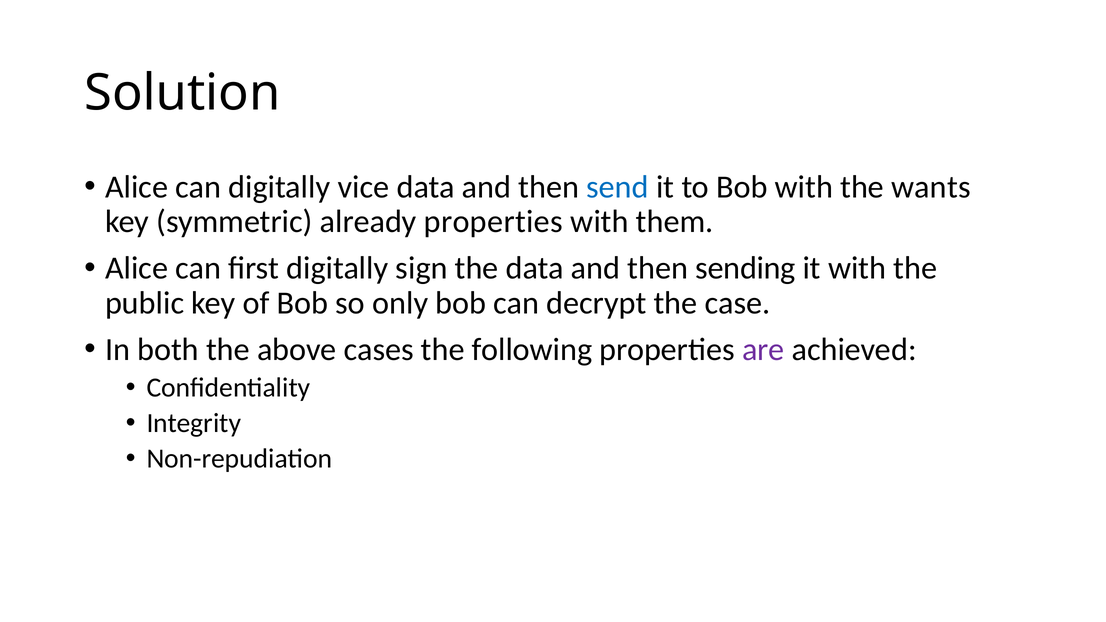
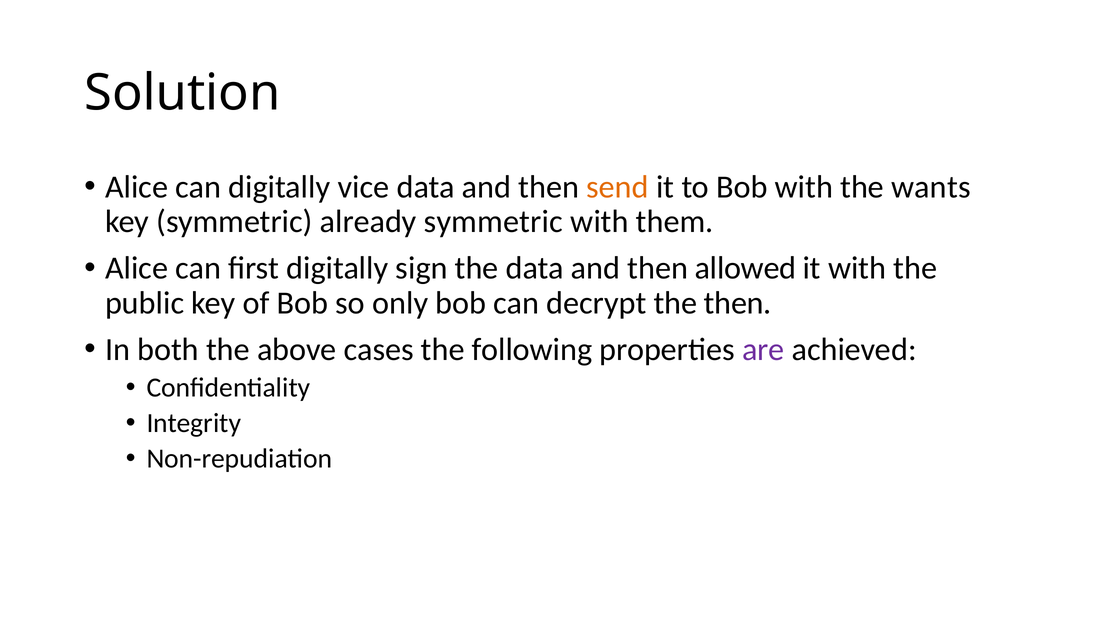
send colour: blue -> orange
already properties: properties -> symmetric
sending: sending -> allowed
the case: case -> then
